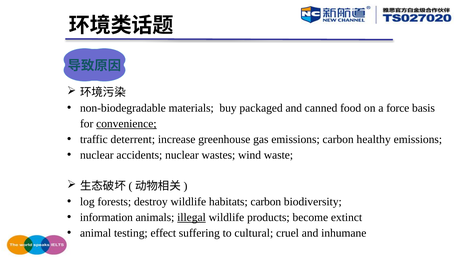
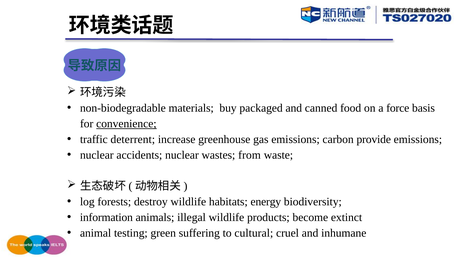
healthy: healthy -> provide
wind: wind -> from
habitats carbon: carbon -> energy
illegal underline: present -> none
effect: effect -> green
